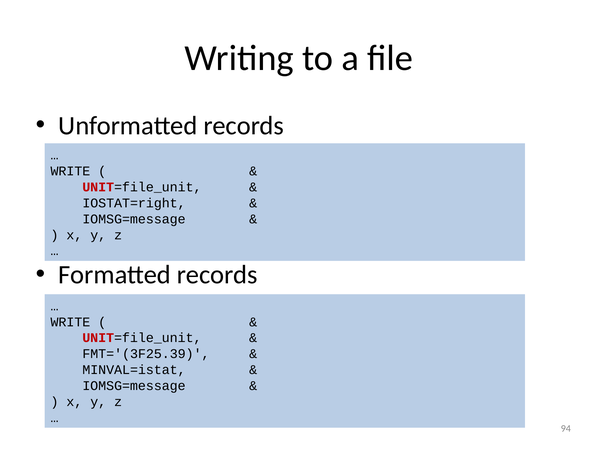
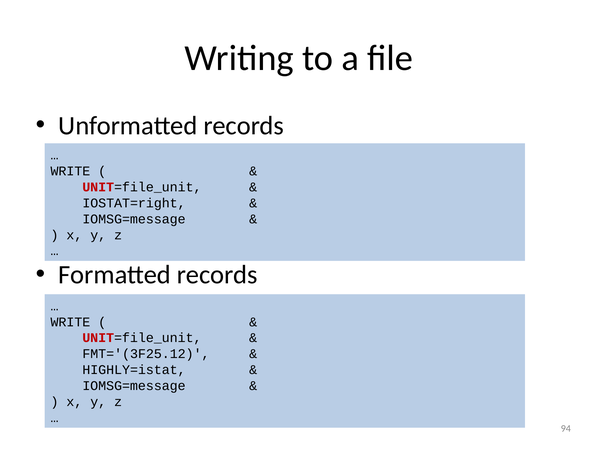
FMT='(3F25.39: FMT='(3F25.39 -> FMT='(3F25.12
MINVAL=istat: MINVAL=istat -> HIGHLY=istat
